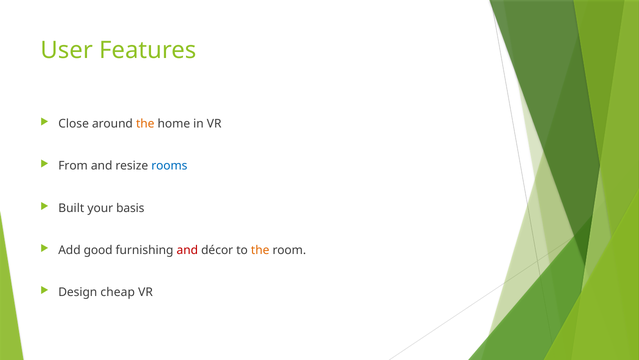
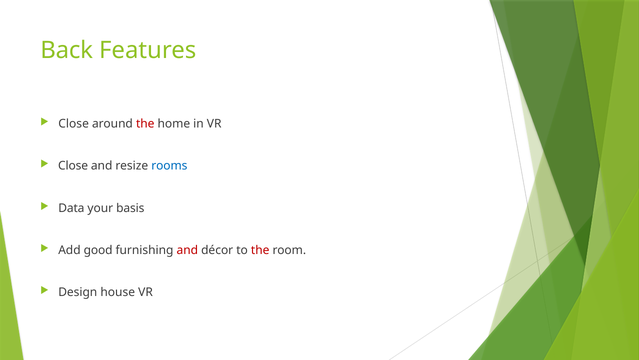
User: User -> Back
the at (145, 124) colour: orange -> red
From at (73, 166): From -> Close
Built: Built -> Data
the at (260, 250) colour: orange -> red
cheap: cheap -> house
